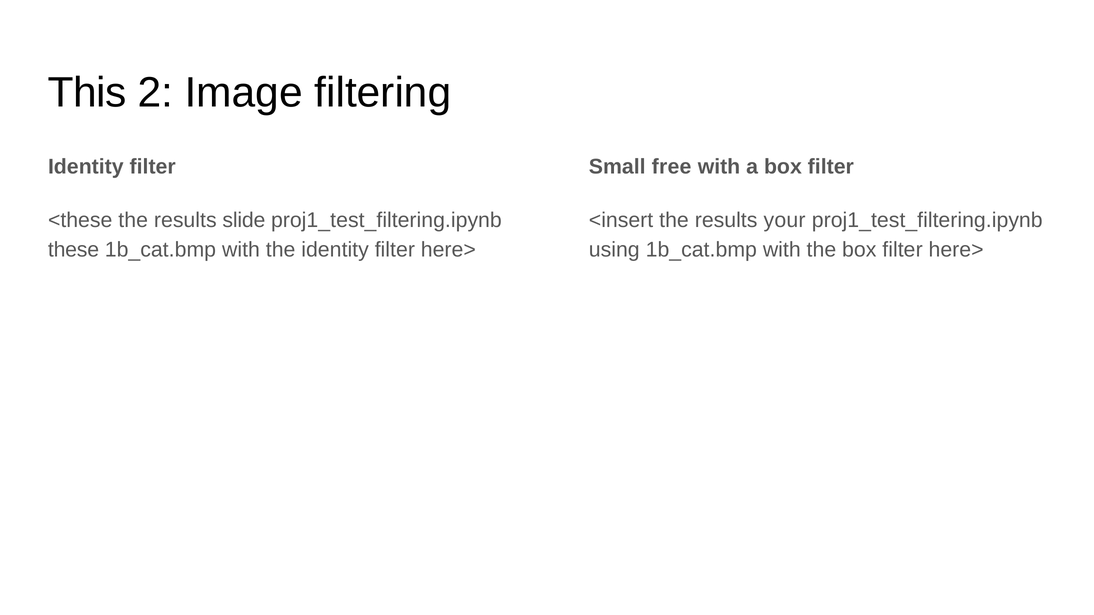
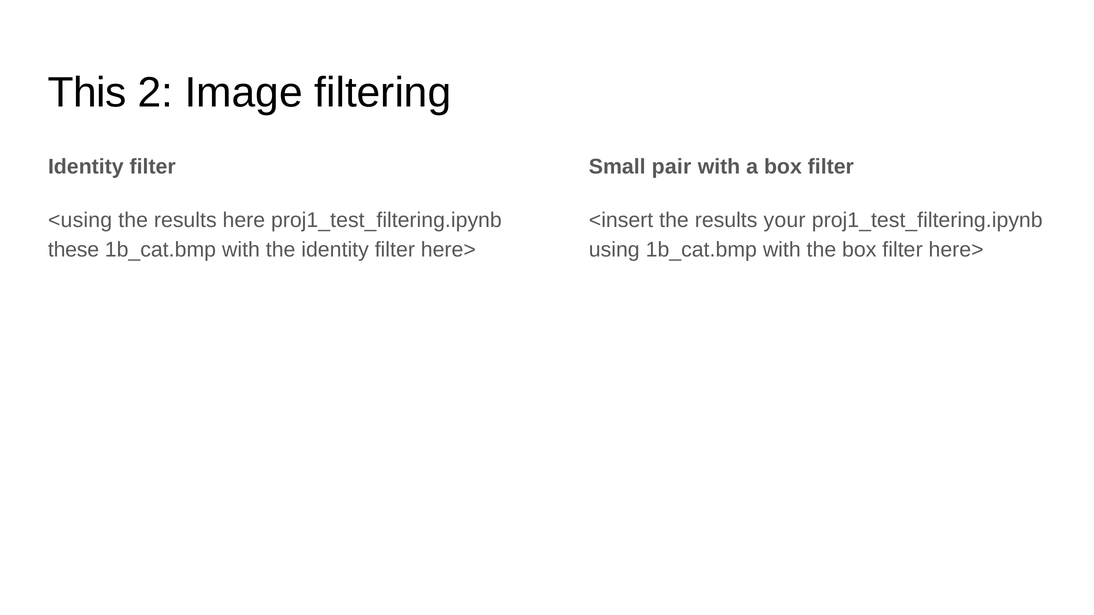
free: free -> pair
<these: <these -> <using
slide: slide -> here
